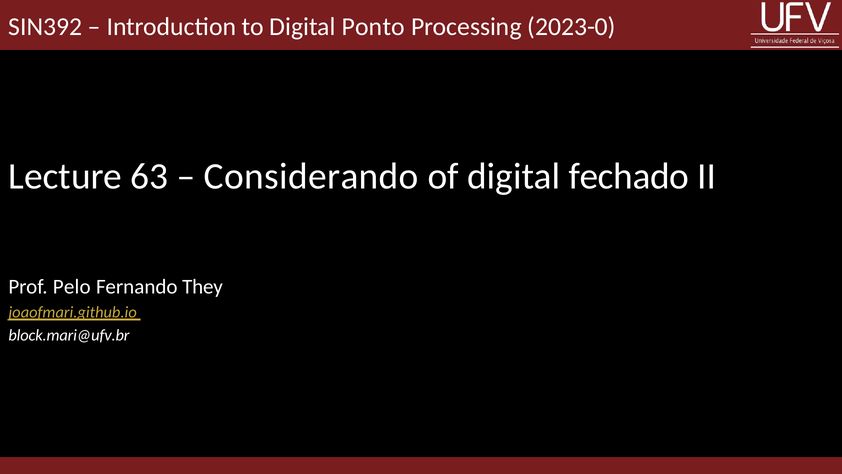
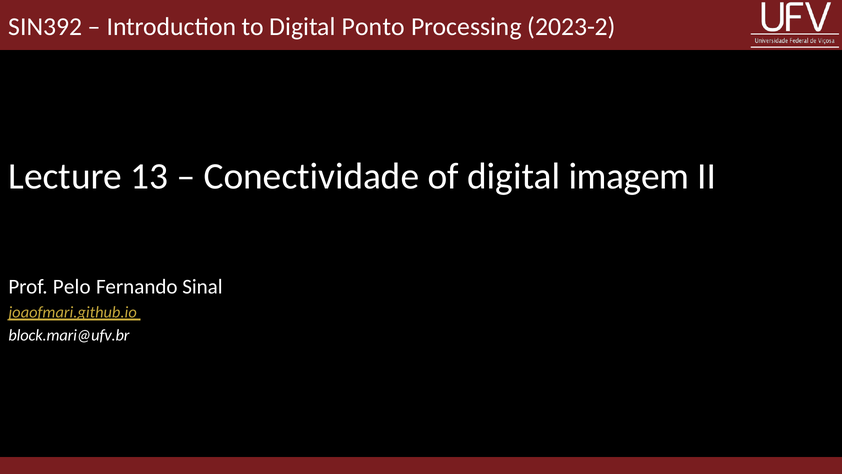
2023-0: 2023-0 -> 2023-2
63: 63 -> 13
Considerando: Considerando -> Conectividade
fechado: fechado -> imagem
They: They -> Sinal
